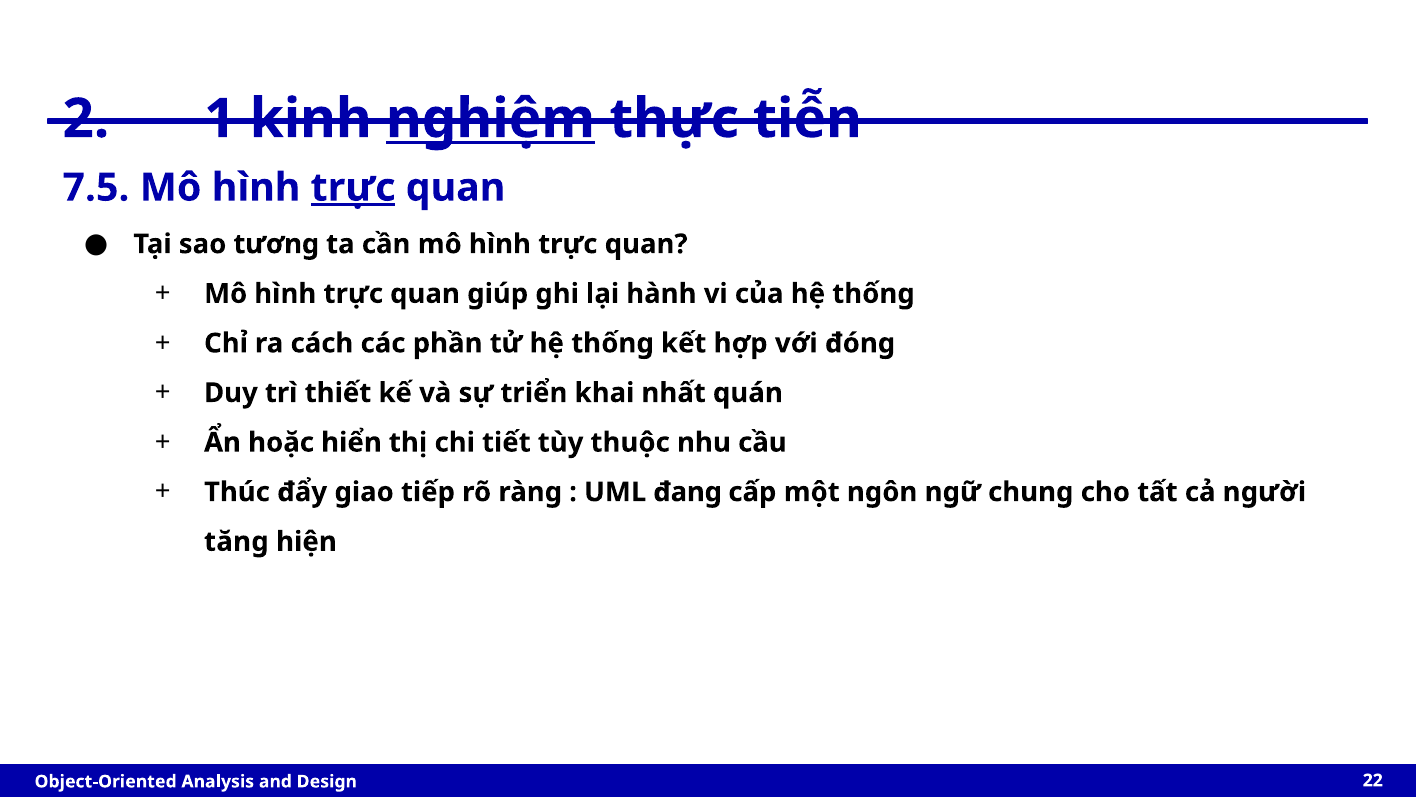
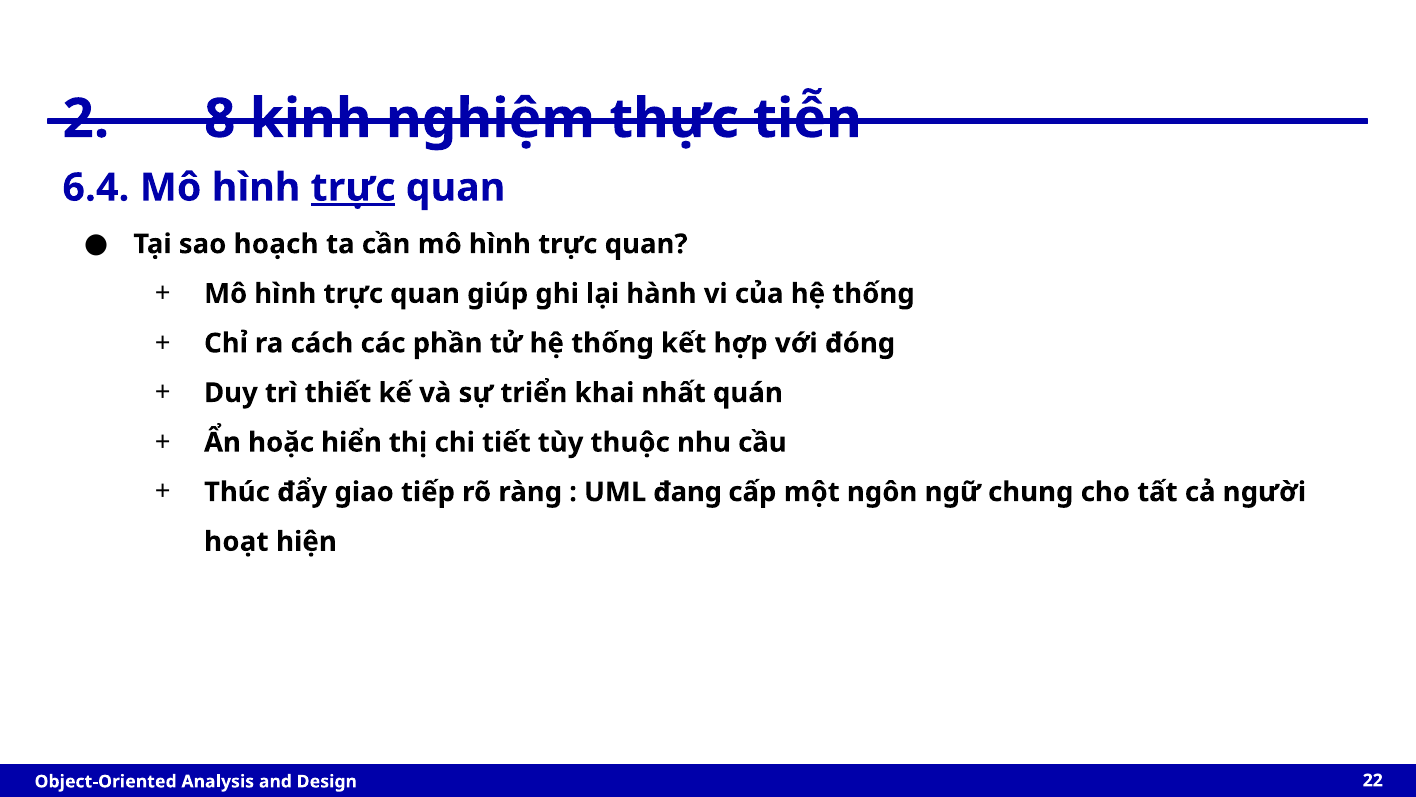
1: 1 -> 8
nghiệm underline: present -> none
7.5: 7.5 -> 6.4
tương: tương -> hoạch
tăng: tăng -> hoạt
